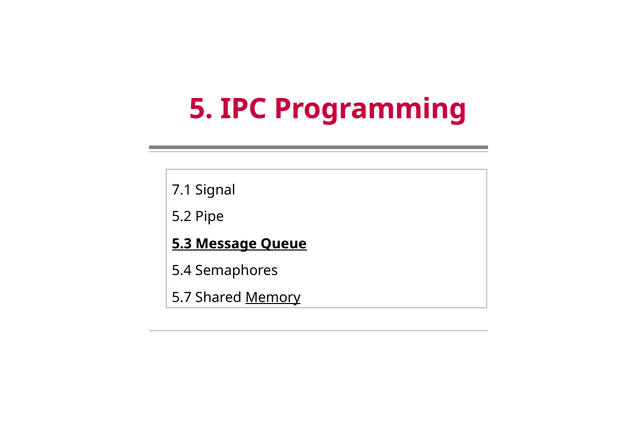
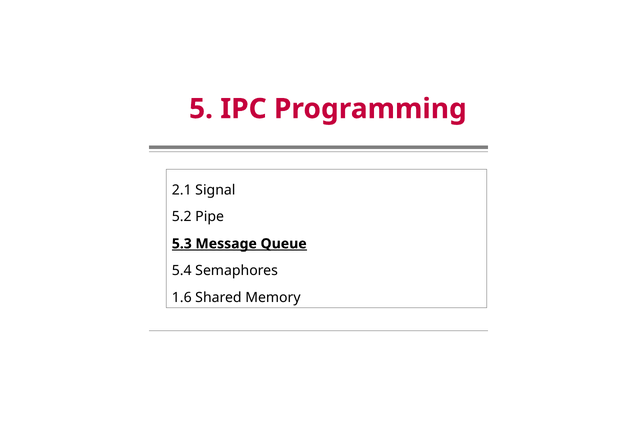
7.1: 7.1 -> 2.1
5.7: 5.7 -> 1.6
Memory underline: present -> none
